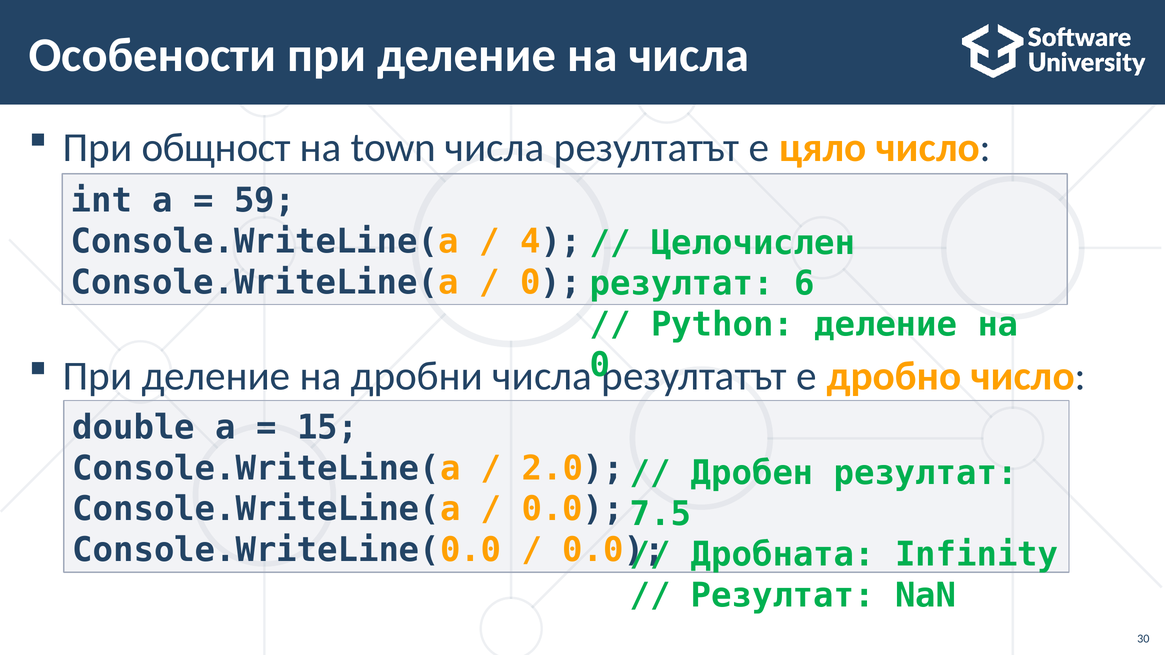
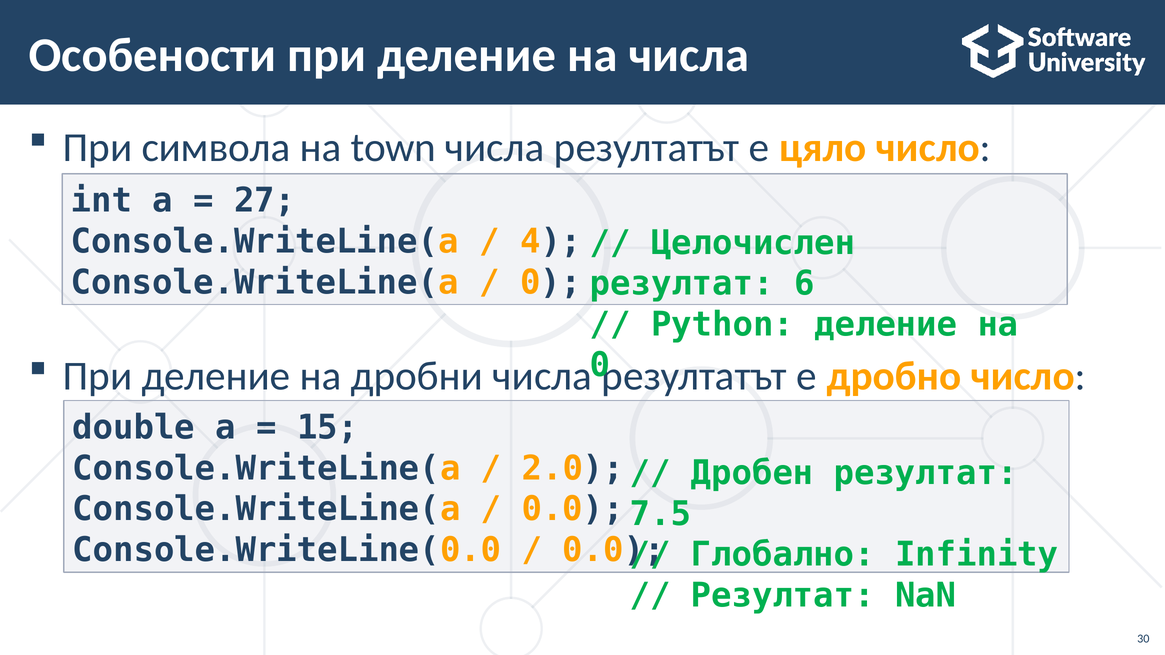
общност: общност -> символа
59: 59 -> 27
Дробната: Дробната -> Глобално
